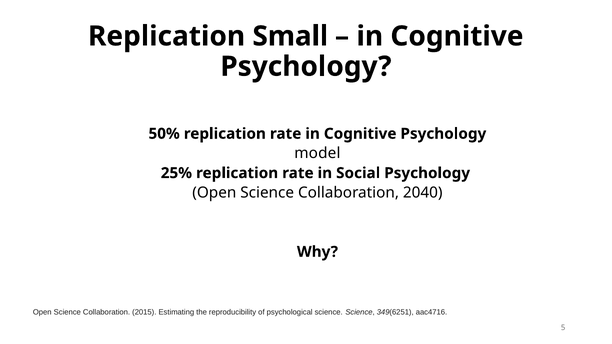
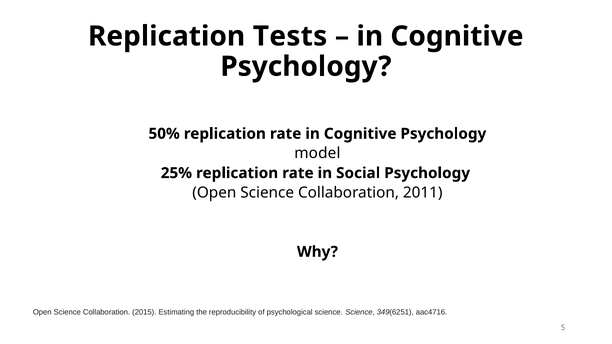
Small: Small -> Tests
2040: 2040 -> 2011
